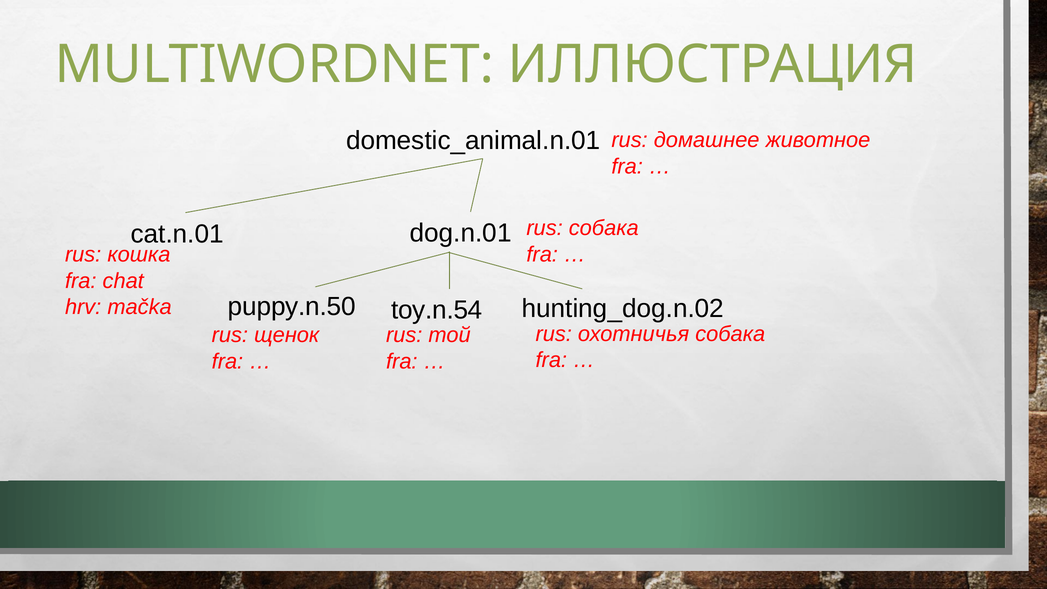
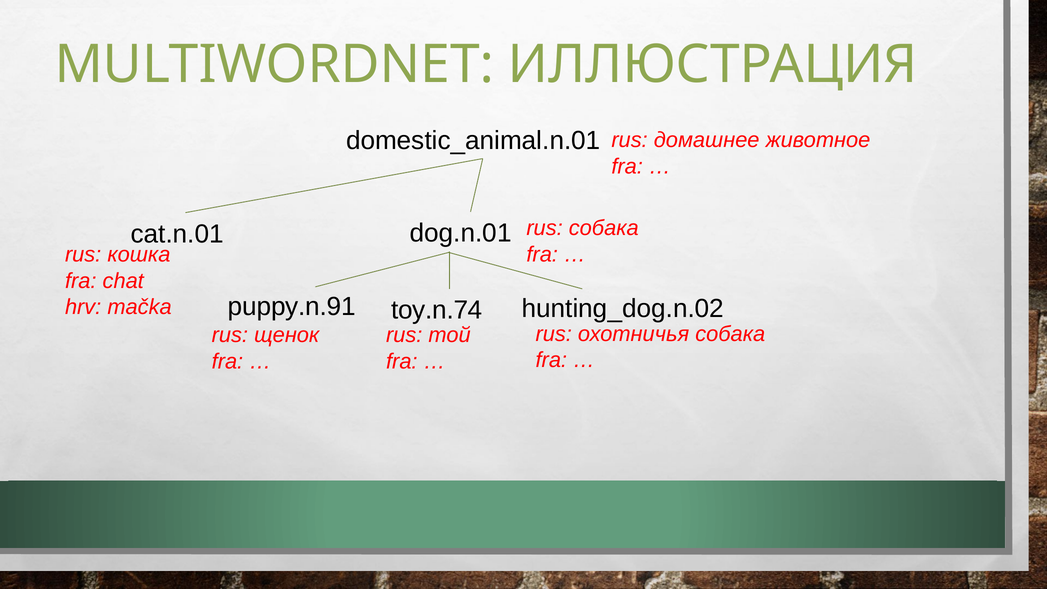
puppy.n.50: puppy.n.50 -> puppy.n.91
toy.n.54: toy.n.54 -> toy.n.74
